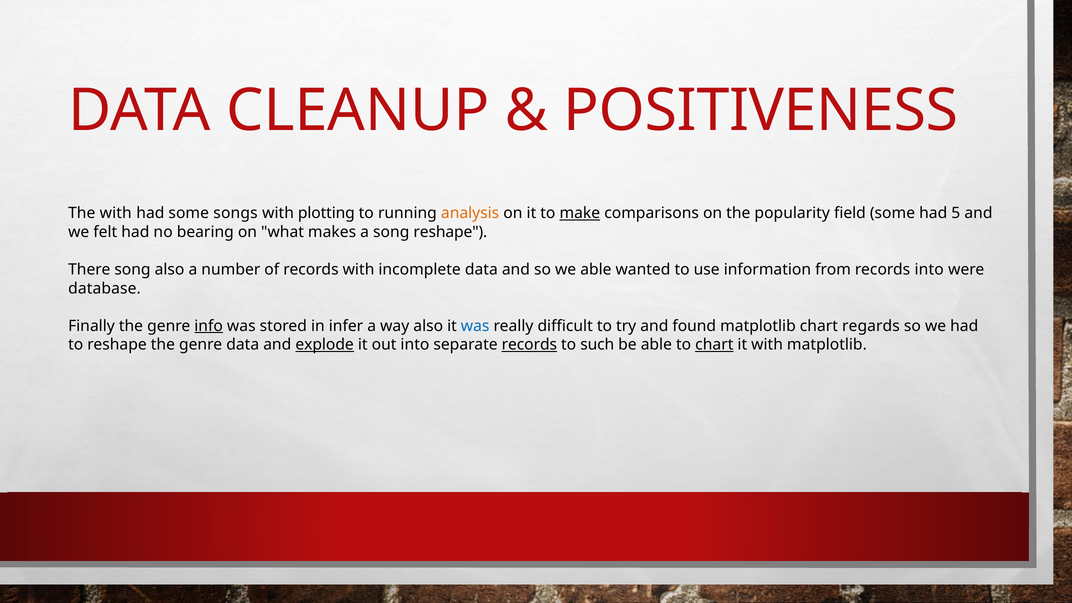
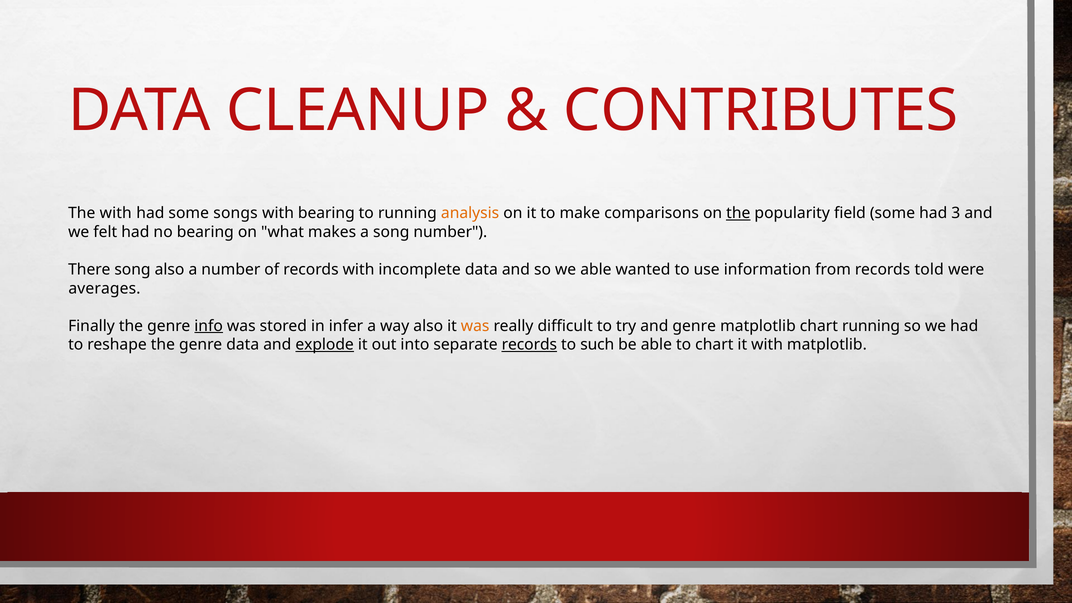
POSITIVENESS: POSITIVENESS -> CONTRIBUTES
with plotting: plotting -> bearing
make underline: present -> none
the at (738, 213) underline: none -> present
5: 5 -> 3
song reshape: reshape -> number
records into: into -> told
database: database -> averages
was at (475, 326) colour: blue -> orange
and found: found -> genre
chart regards: regards -> running
chart at (714, 345) underline: present -> none
